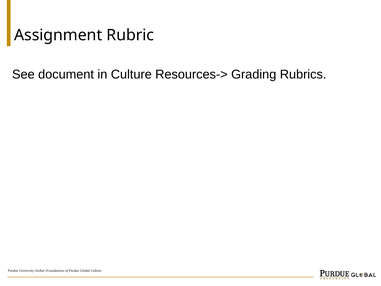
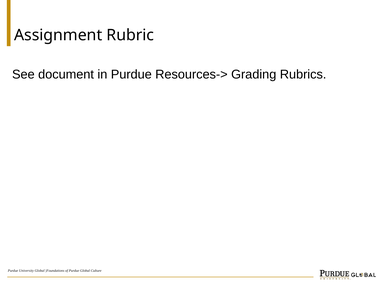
in Culture: Culture -> Purdue
